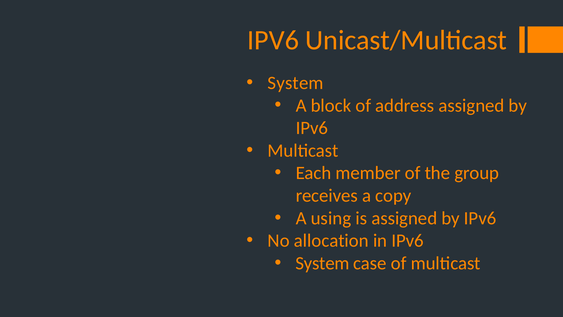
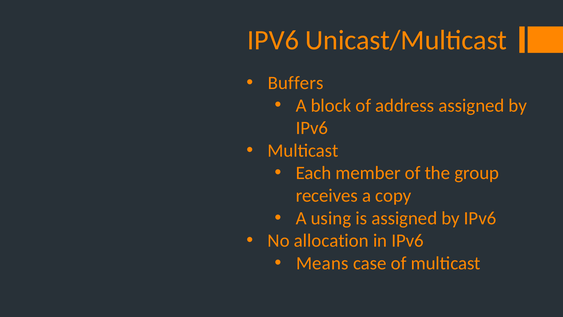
System at (296, 83): System -> Buffers
System at (322, 263): System -> Means
